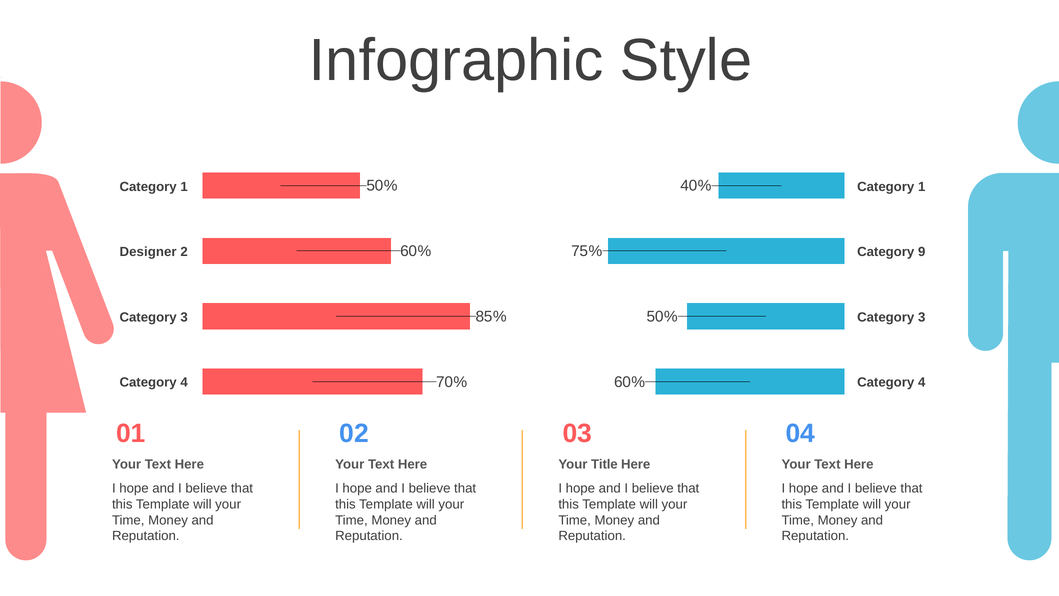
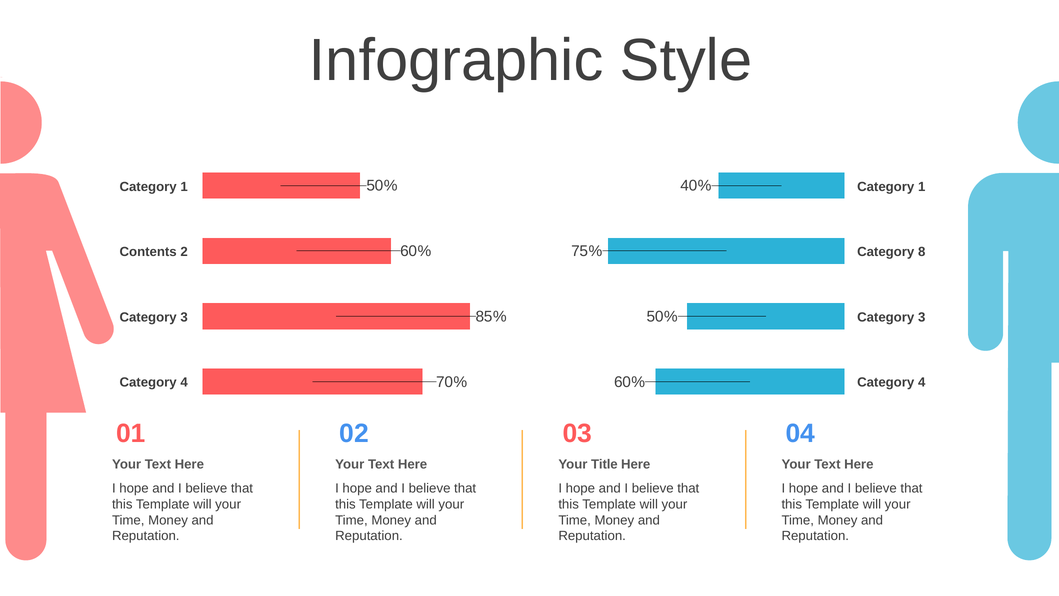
Designer: Designer -> Contents
9: 9 -> 8
